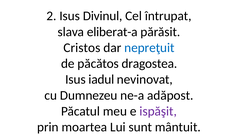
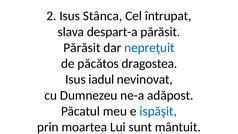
Divinul: Divinul -> Stânca
eliberat-a: eliberat-a -> despart-a
Cristos at (82, 48): Cristos -> Părăsit
ispăşit colour: purple -> blue
